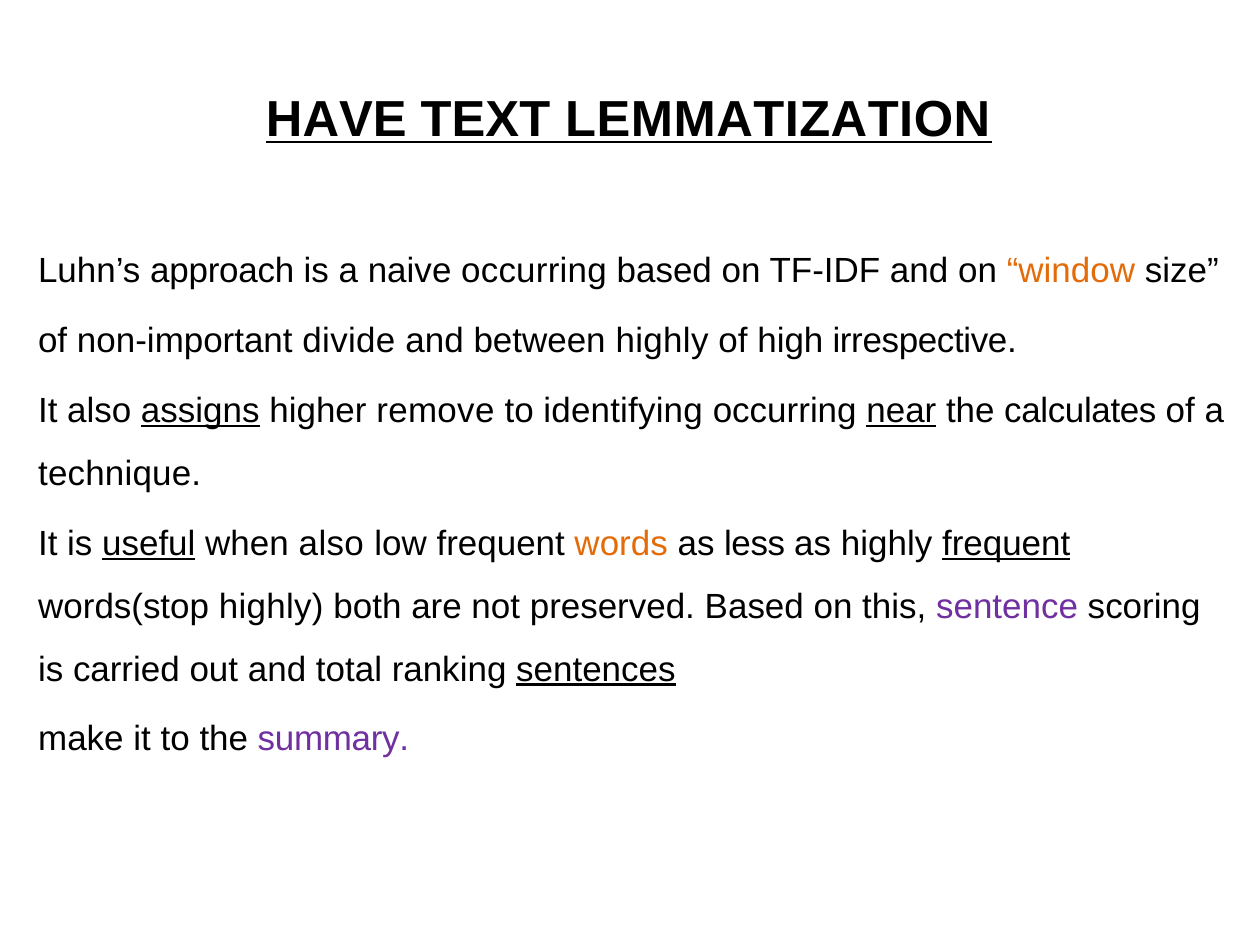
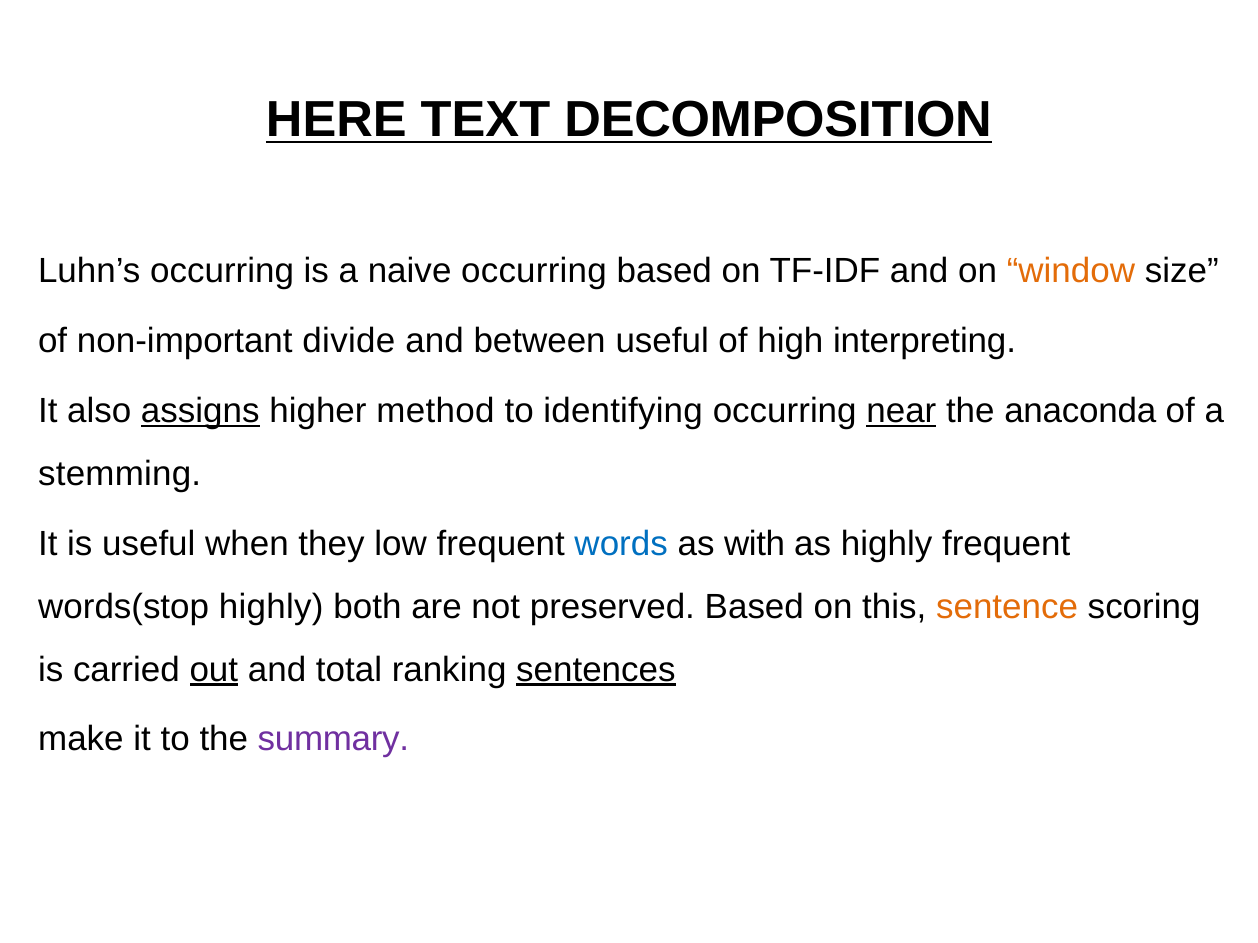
HAVE: HAVE -> HERE
LEMMATIZATION: LEMMATIZATION -> DECOMPOSITION
Luhn’s approach: approach -> occurring
between highly: highly -> useful
irrespective: irrespective -> interpreting
remove: remove -> method
calculates: calculates -> anaconda
technique: technique -> stemming
useful at (149, 544) underline: present -> none
when also: also -> they
words colour: orange -> blue
less: less -> with
frequent at (1006, 544) underline: present -> none
sentence colour: purple -> orange
out underline: none -> present
